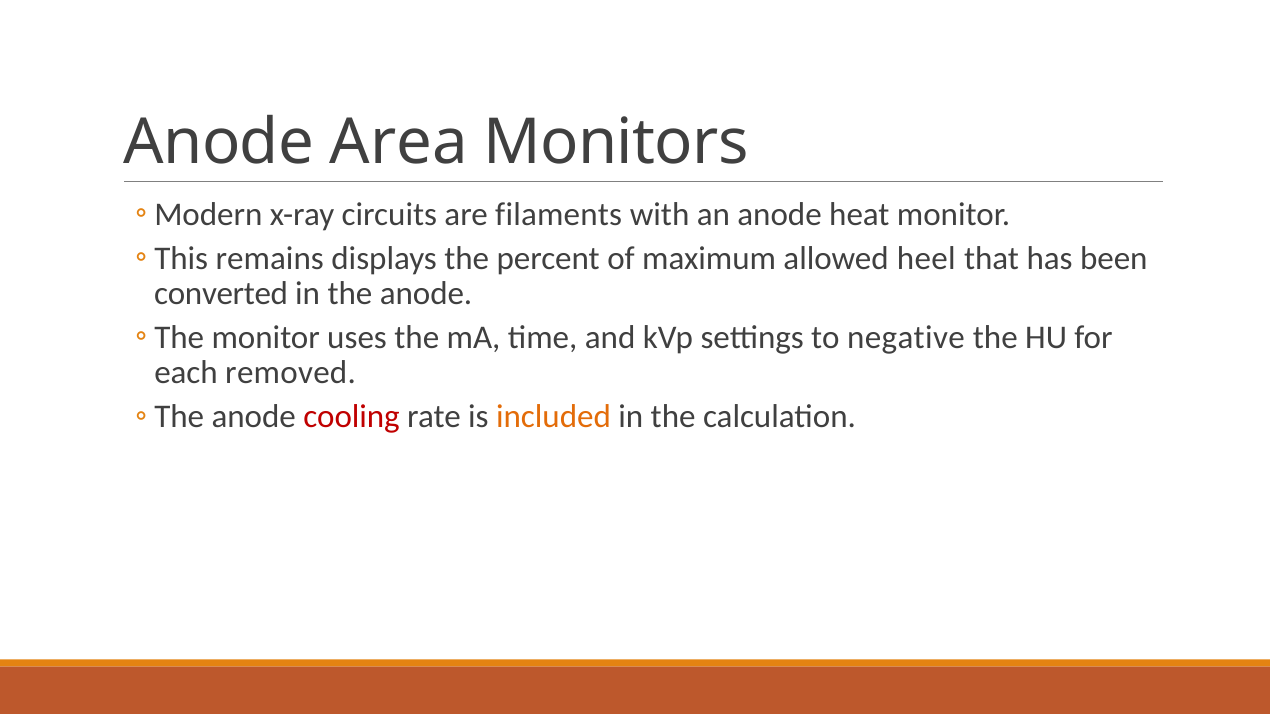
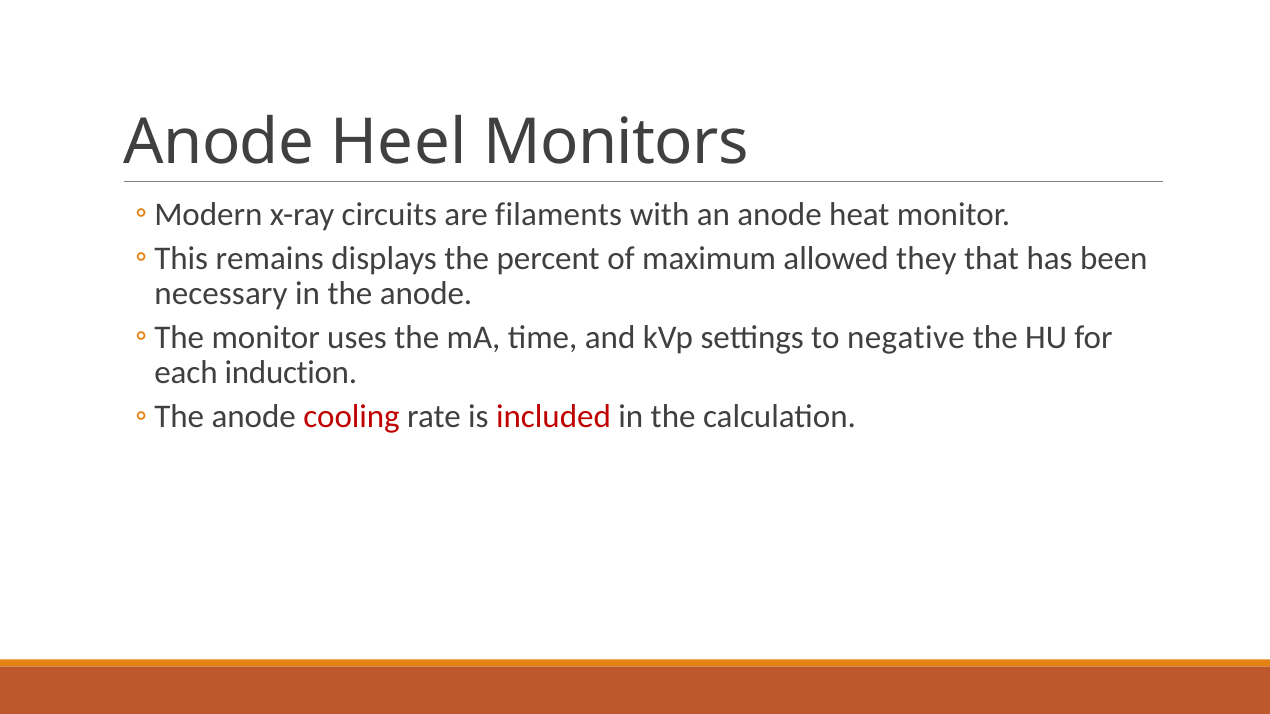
Area: Area -> Heel
heel: heel -> they
converted: converted -> necessary
removed: removed -> induction
included colour: orange -> red
